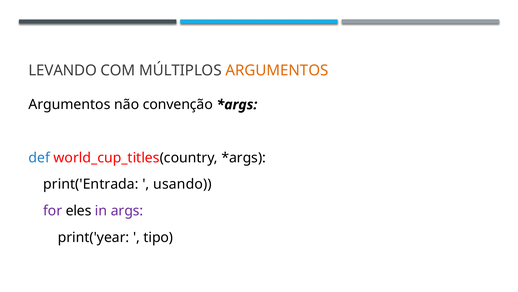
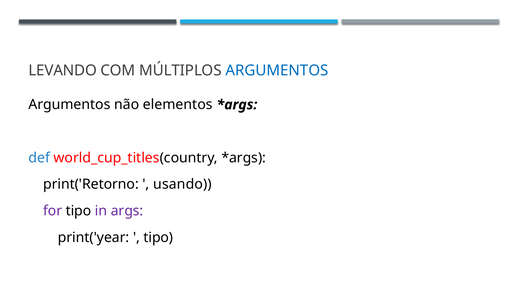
ARGUMENTOS at (277, 70) colour: orange -> blue
convenção: convenção -> elementos
print('Entrada: print('Entrada -> print('Retorno
for eles: eles -> tipo
